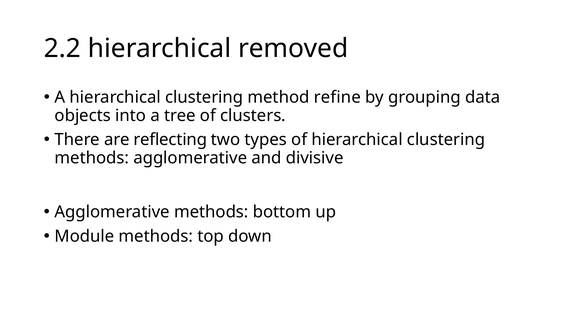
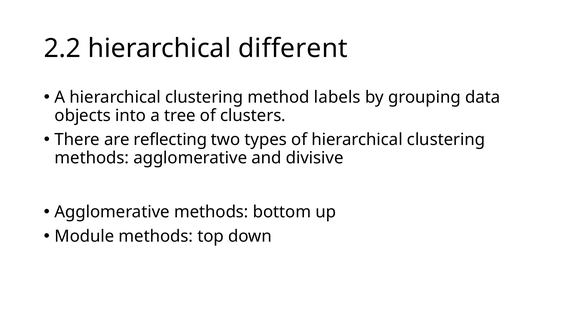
removed: removed -> different
refine: refine -> labels
